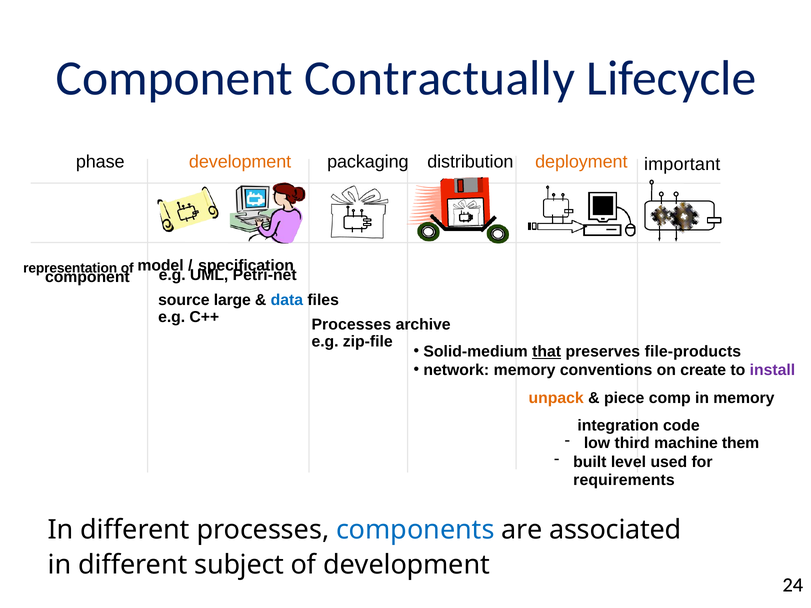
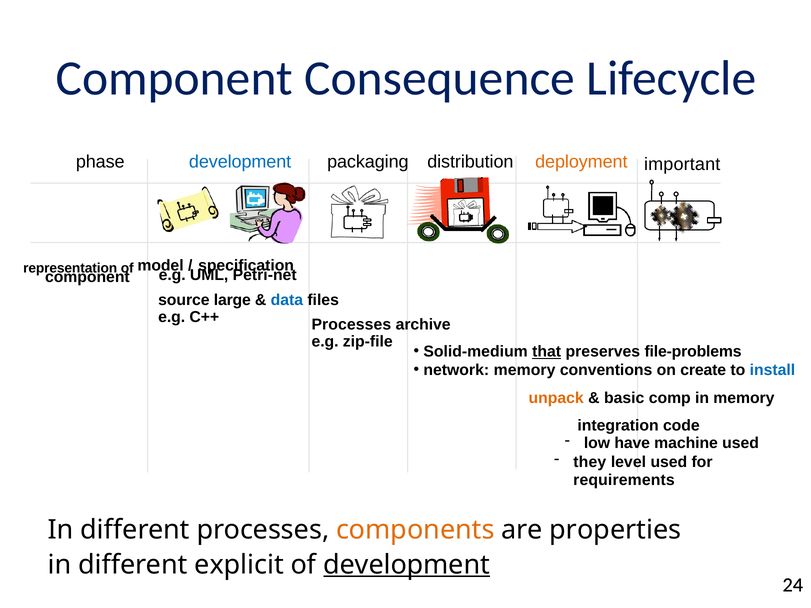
Contractually: Contractually -> Consequence
development at (240, 162) colour: orange -> blue
file-products: file-products -> file-problems
install colour: purple -> blue
piece: piece -> basic
third: third -> have
machine them: them -> used
built: built -> they
components colour: blue -> orange
associated: associated -> properties
subject: subject -> explicit
development at (407, 565) underline: none -> present
